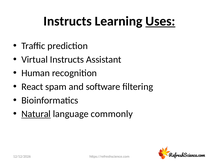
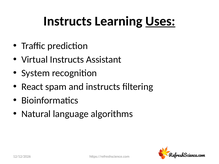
Human: Human -> System
and software: software -> instructs
Natural underline: present -> none
commonly: commonly -> algorithms
